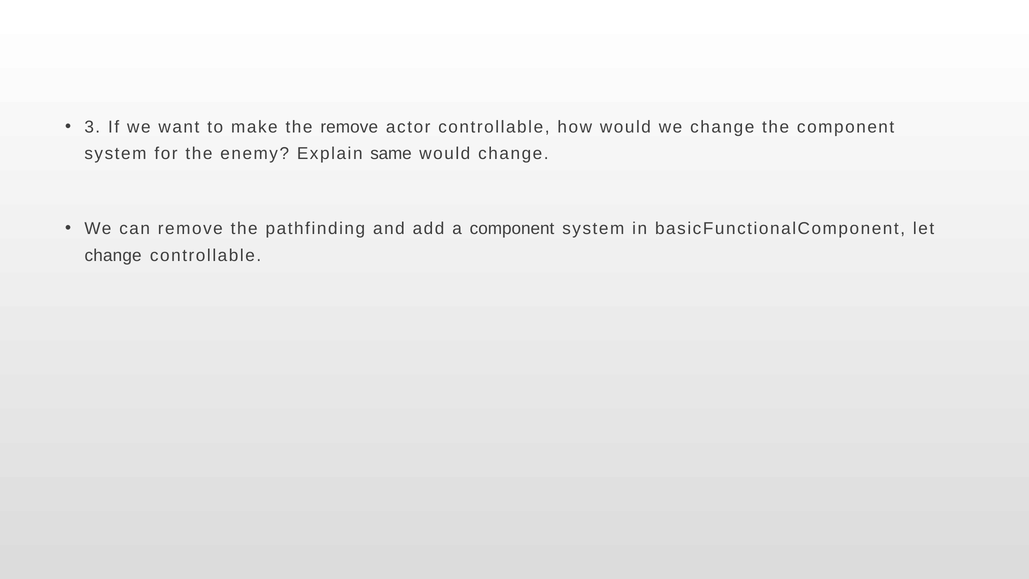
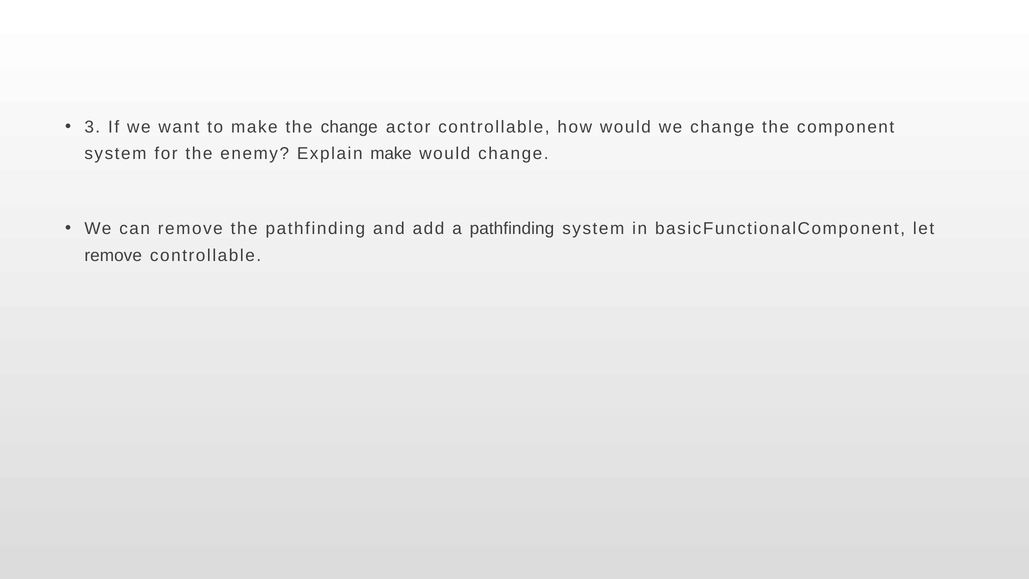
the remove: remove -> change
Explain same: same -> make
a component: component -> pathfinding
change at (113, 255): change -> remove
